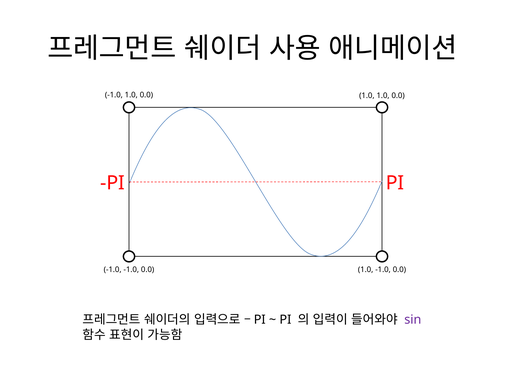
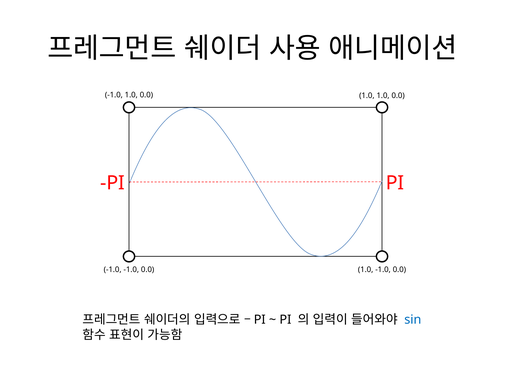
sin colour: purple -> blue
